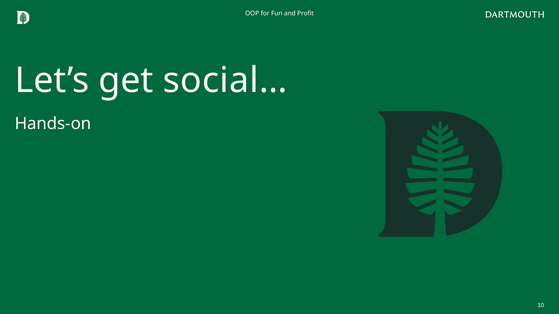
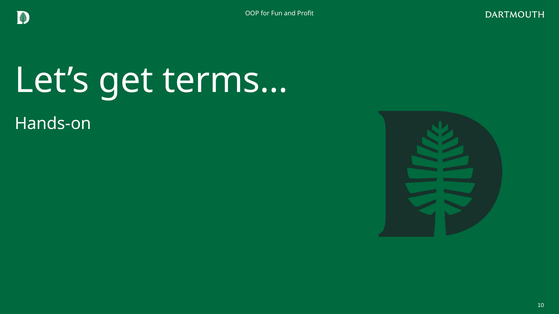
social…: social… -> terms…
